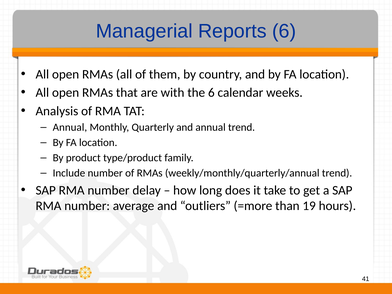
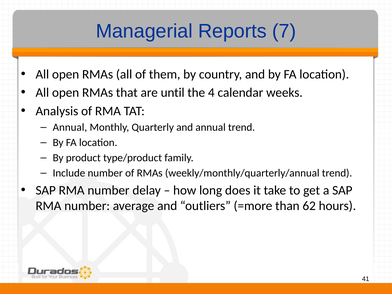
Reports 6: 6 -> 7
with: with -> until
the 6: 6 -> 4
19: 19 -> 62
